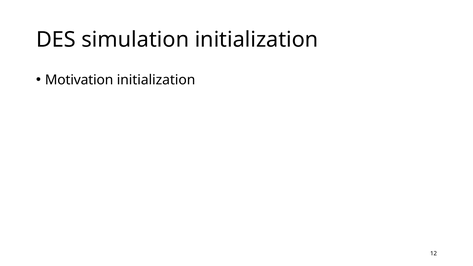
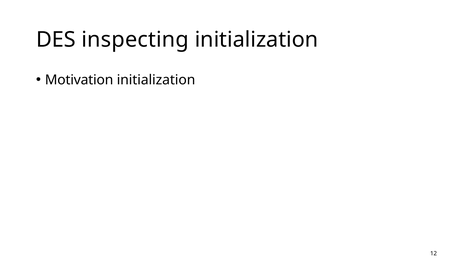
simulation: simulation -> inspecting
